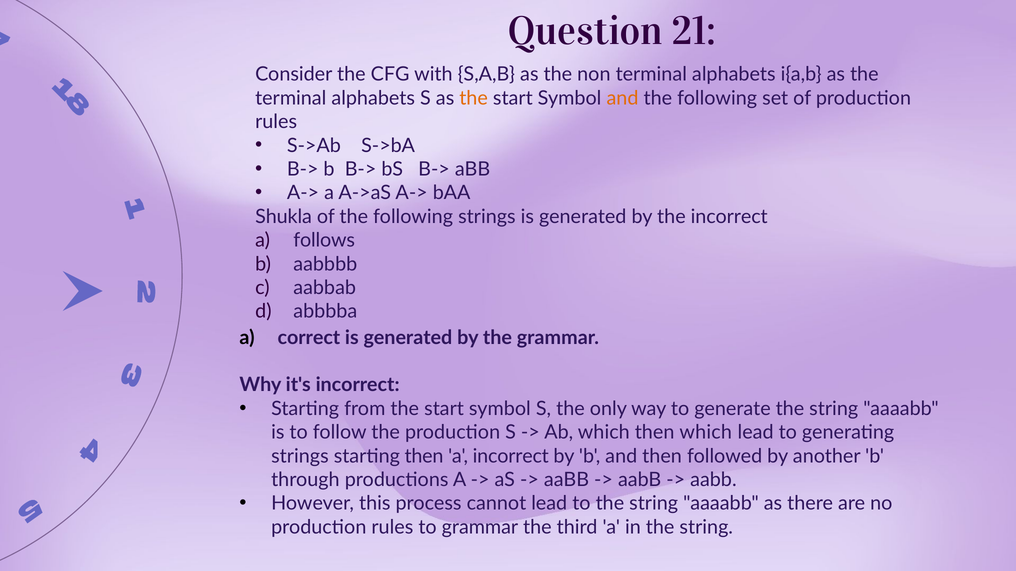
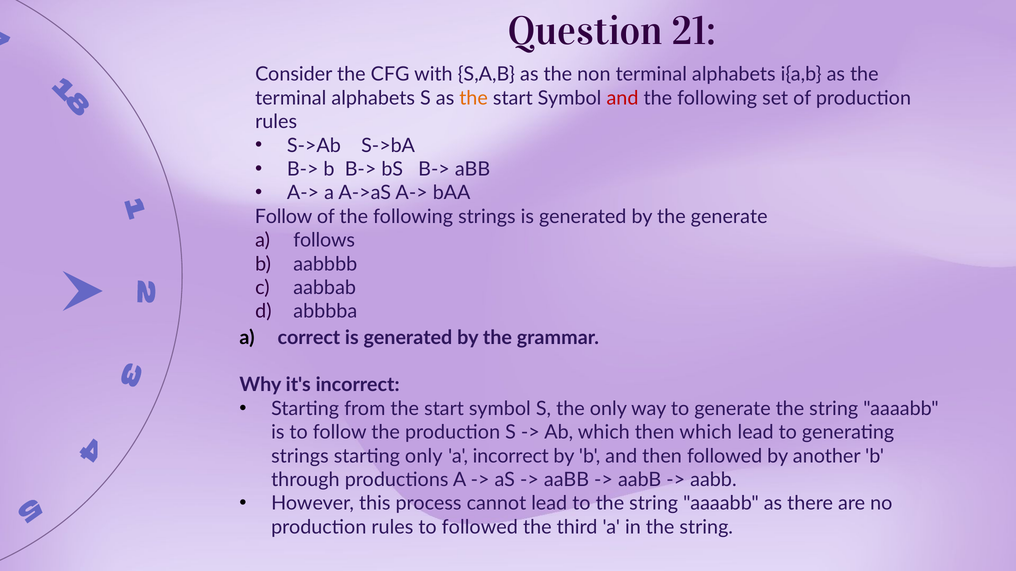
and at (622, 98) colour: orange -> red
Shukla at (284, 217): Shukla -> Follow
the incorrect: incorrect -> generate
starting then: then -> only
to grammar: grammar -> followed
